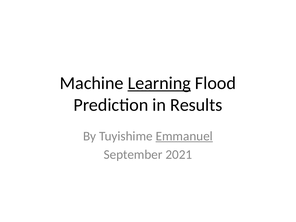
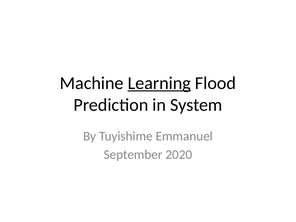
Results: Results -> System
Emmanuel underline: present -> none
2021: 2021 -> 2020
